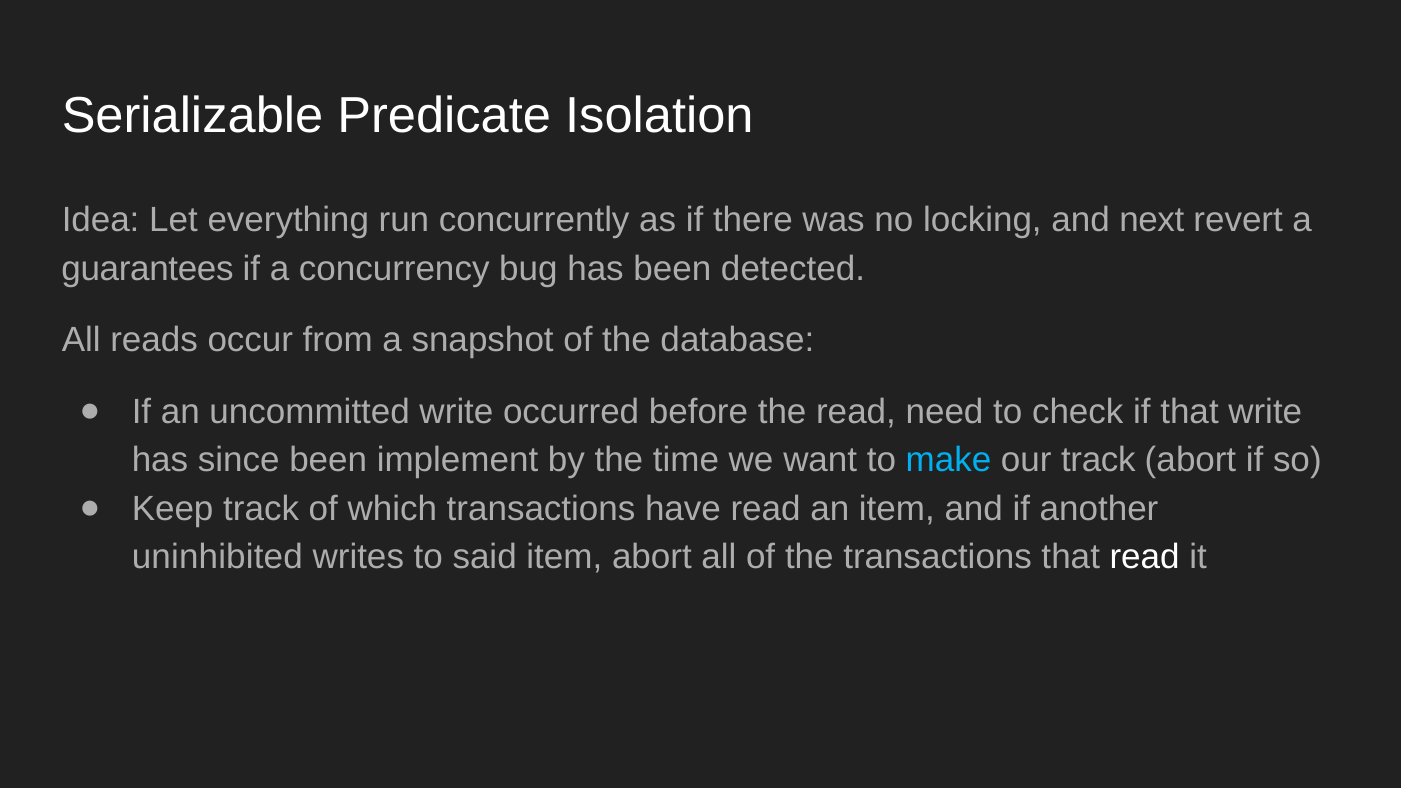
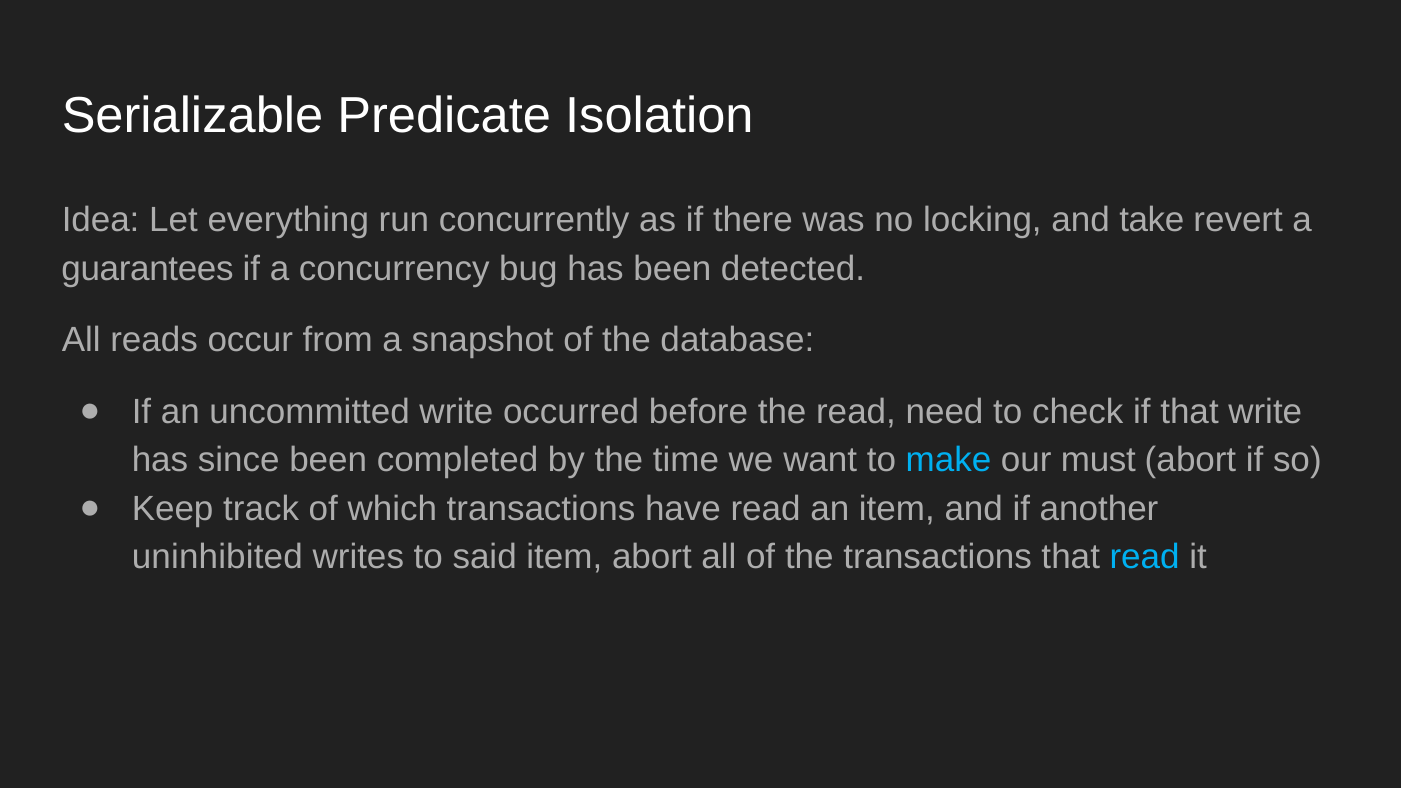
next: next -> take
implement: implement -> completed
our track: track -> must
read at (1145, 557) colour: white -> light blue
